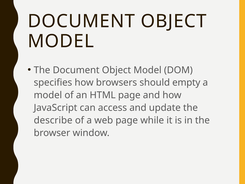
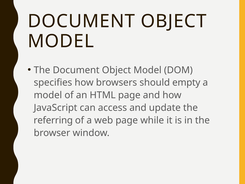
describe: describe -> referring
